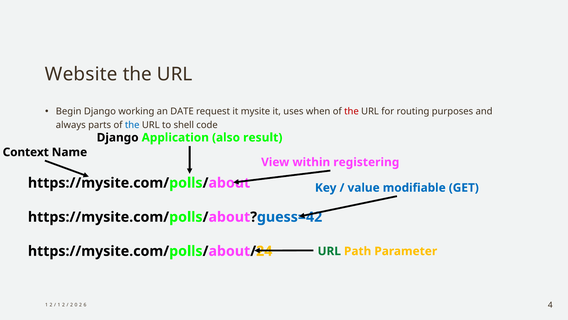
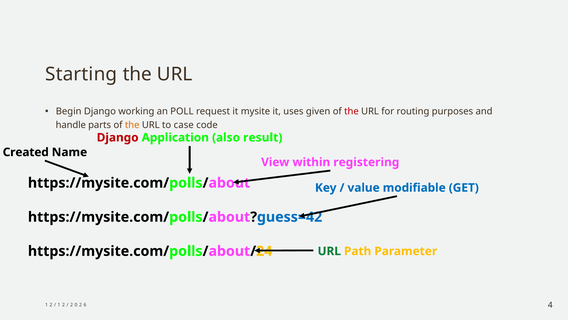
Website: Website -> Starting
DATE: DATE -> POLL
when: when -> given
always: always -> handle
the at (132, 125) colour: blue -> orange
shell: shell -> case
Django at (118, 137) colour: black -> red
Context: Context -> Created
